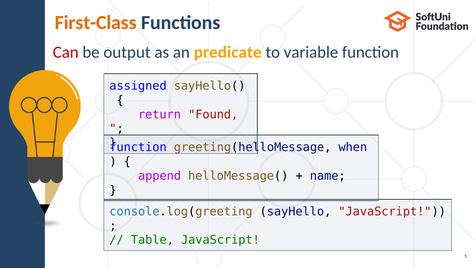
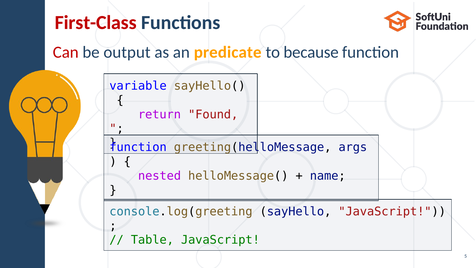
First-Class colour: orange -> red
variable: variable -> because
assigned: assigned -> variable
when: when -> args
append: append -> nested
